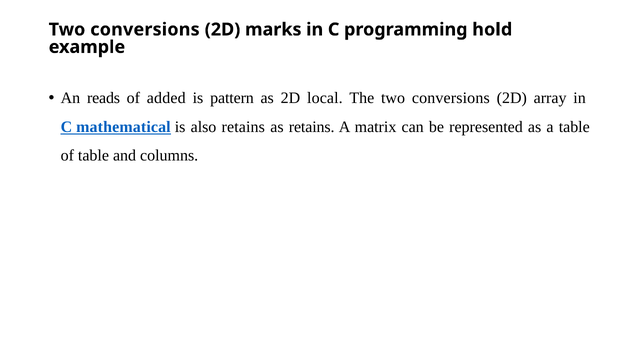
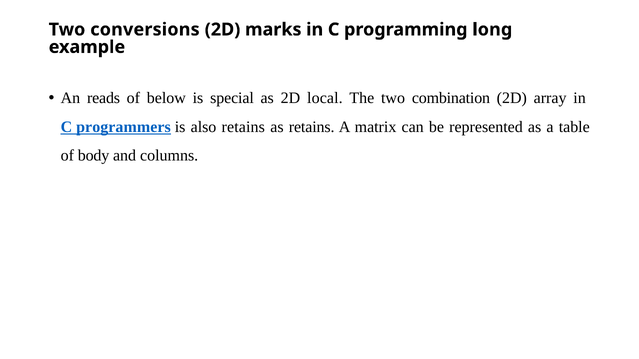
hold: hold -> long
added: added -> below
pattern: pattern -> special
The two conversions: conversions -> combination
mathematical: mathematical -> programmers
of table: table -> body
